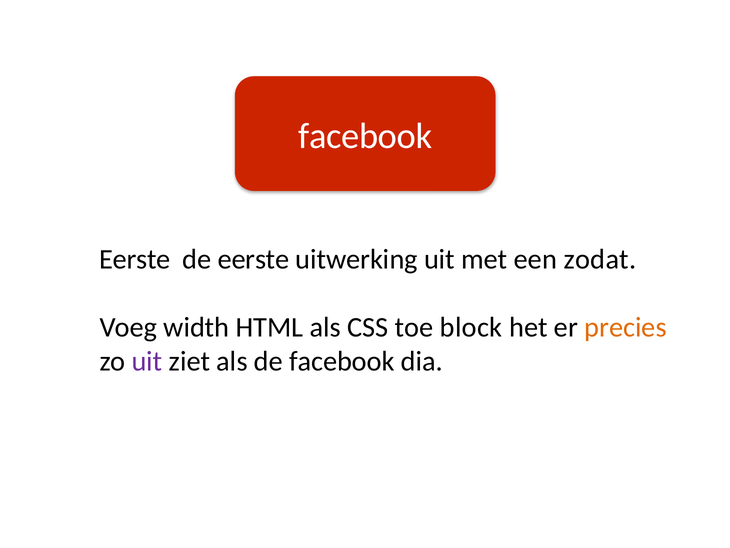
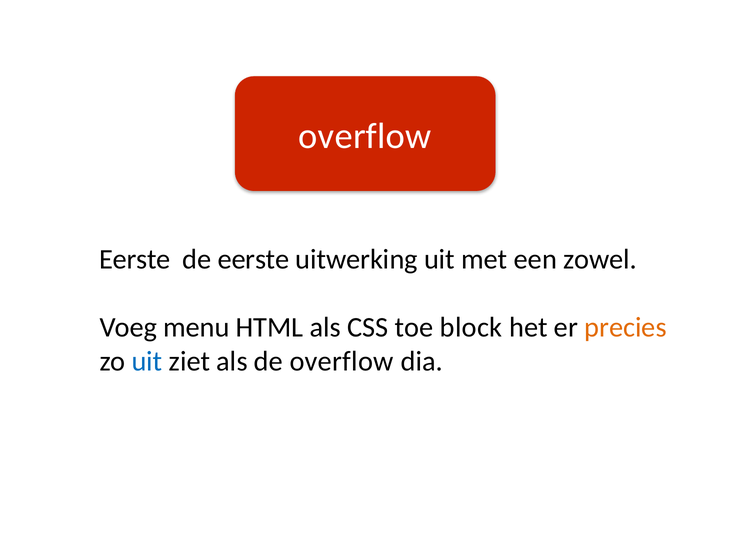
facebook at (365, 136): facebook -> overflow
zodat: zodat -> zowel
width: width -> menu
uit at (147, 361) colour: purple -> blue
de facebook: facebook -> overflow
